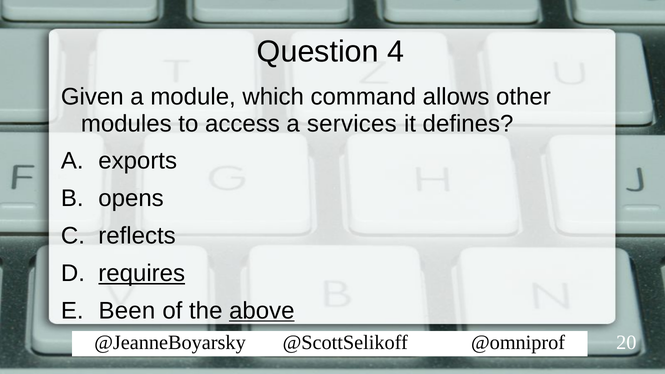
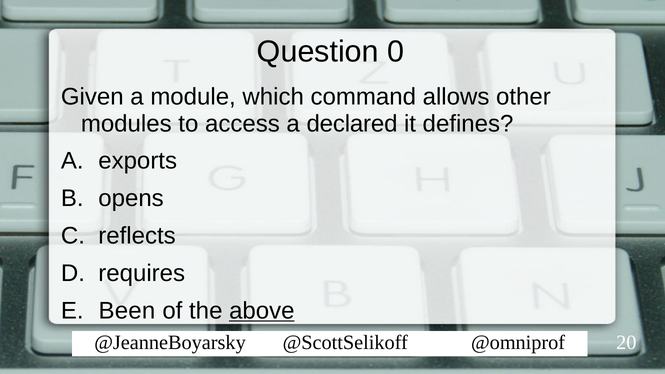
4: 4 -> 0
services: services -> declared
requires underline: present -> none
